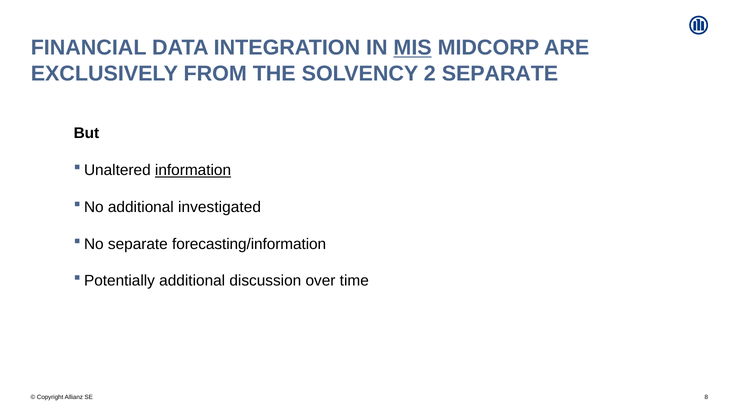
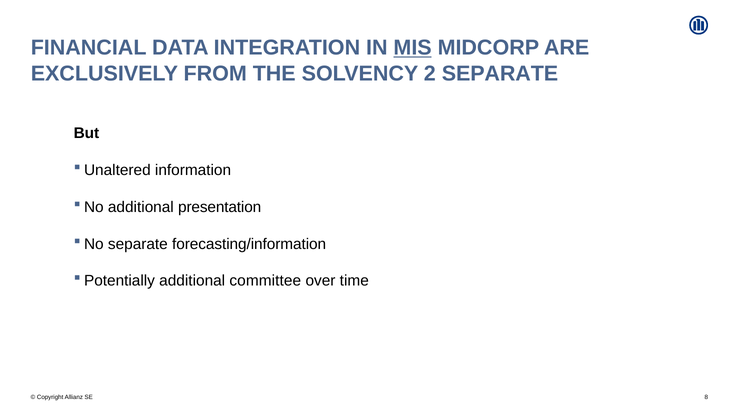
information underline: present -> none
investigated: investigated -> presentation
discussion: discussion -> committee
